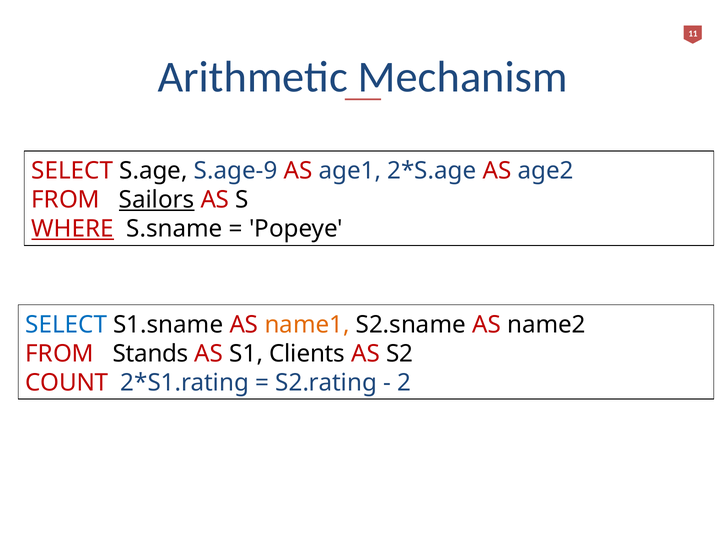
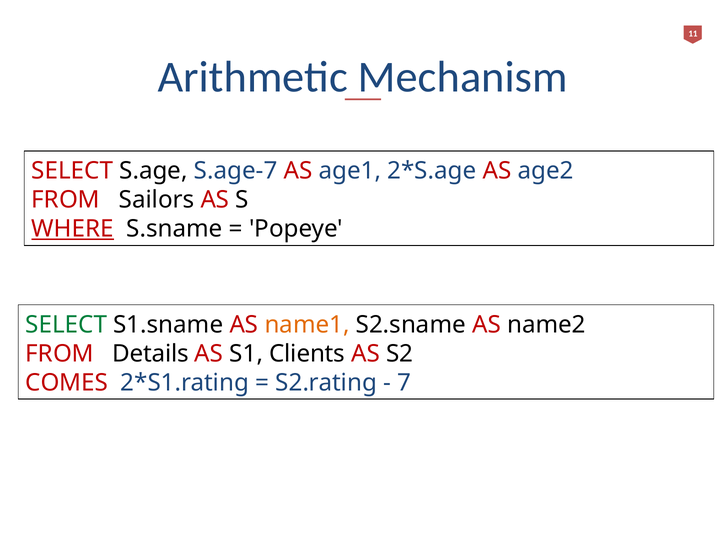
S.age-9: S.age-9 -> S.age-7
Sailors underline: present -> none
SELECT at (66, 325) colour: blue -> green
Stands: Stands -> Details
COUNT: COUNT -> COMES
2: 2 -> 7
